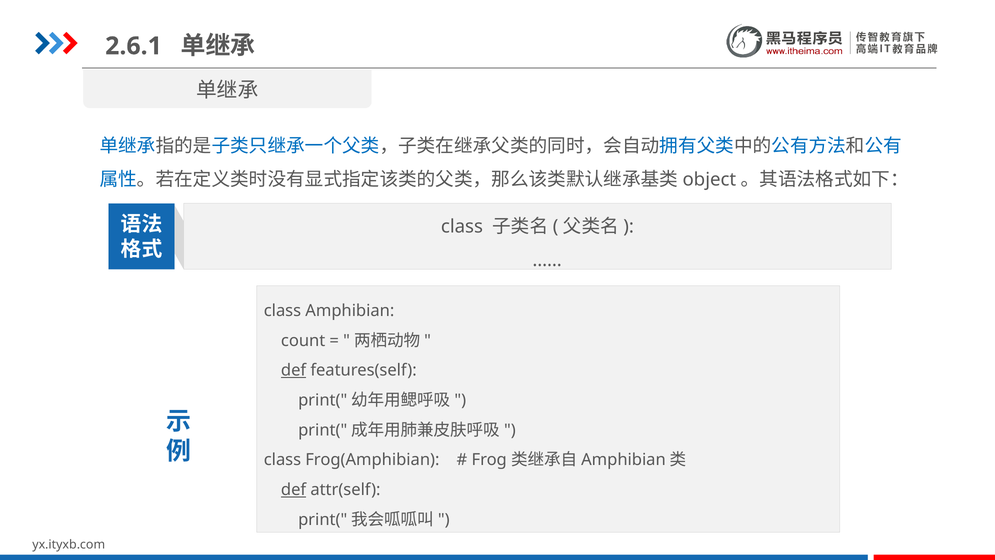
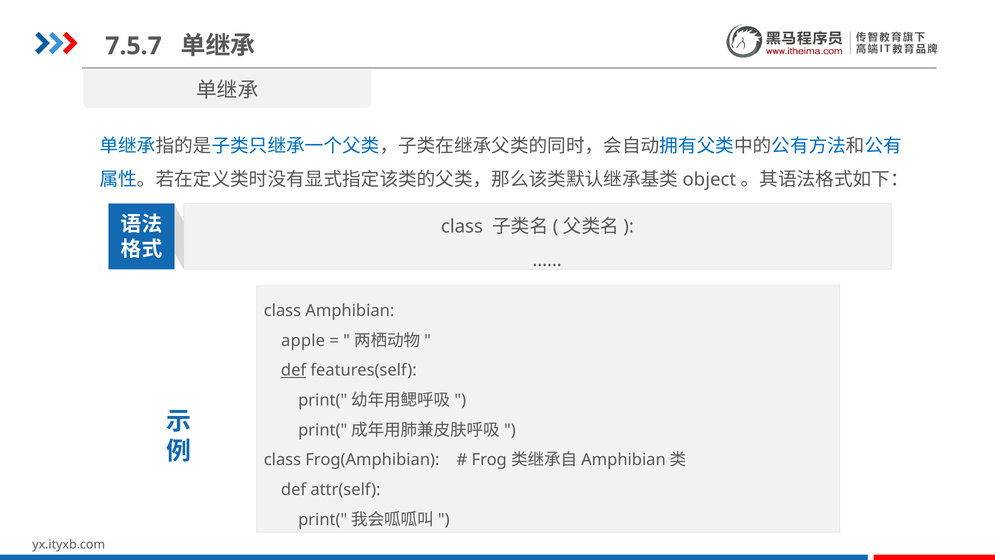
2.6.1: 2.6.1 -> 7.5.7
count: count -> apple
def at (294, 490) underline: present -> none
